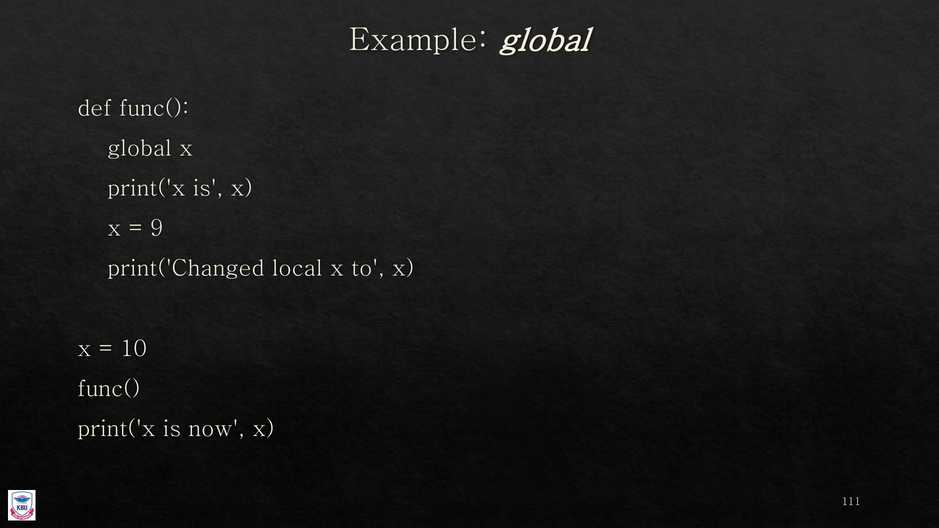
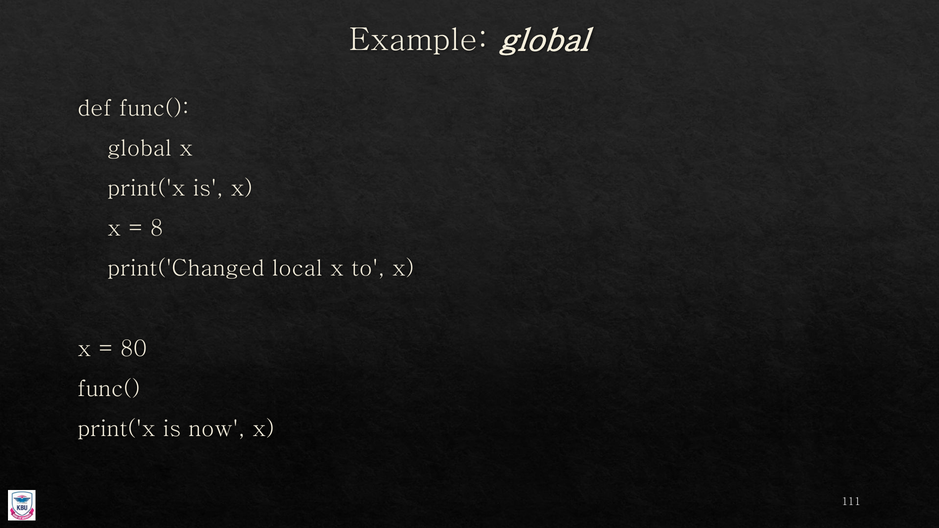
9: 9 -> 8
10: 10 -> 80
